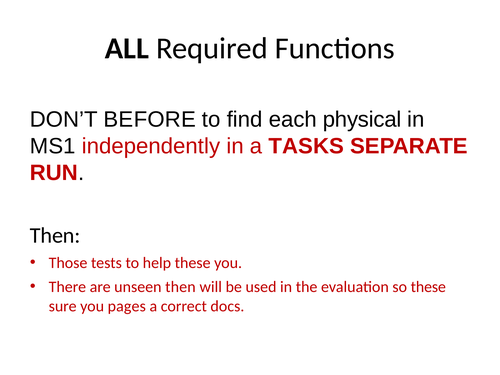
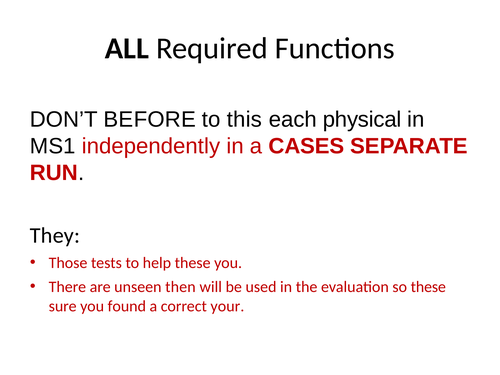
find: find -> this
TASKS: TASKS -> CASES
Then at (55, 235): Then -> They
pages: pages -> found
docs: docs -> your
